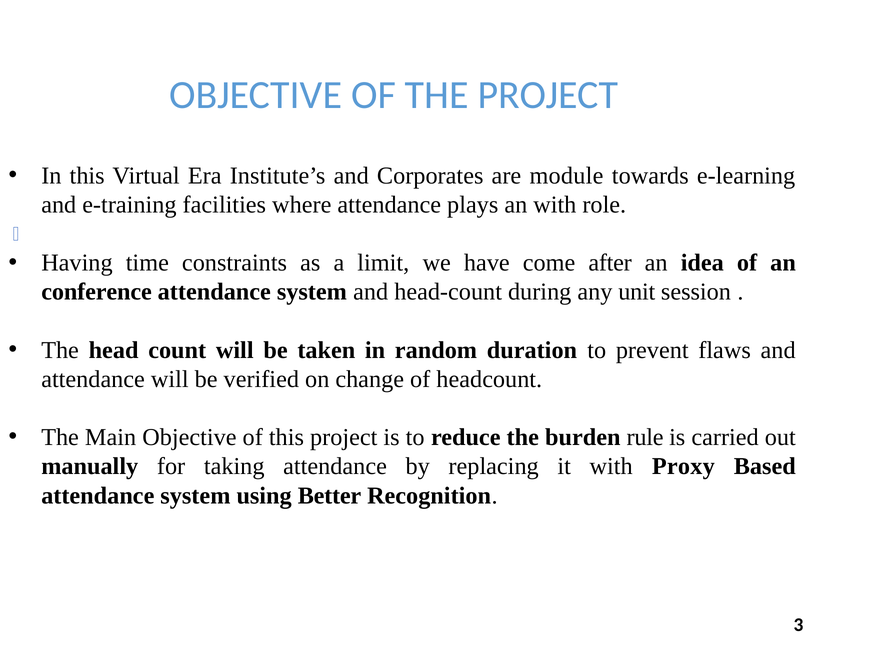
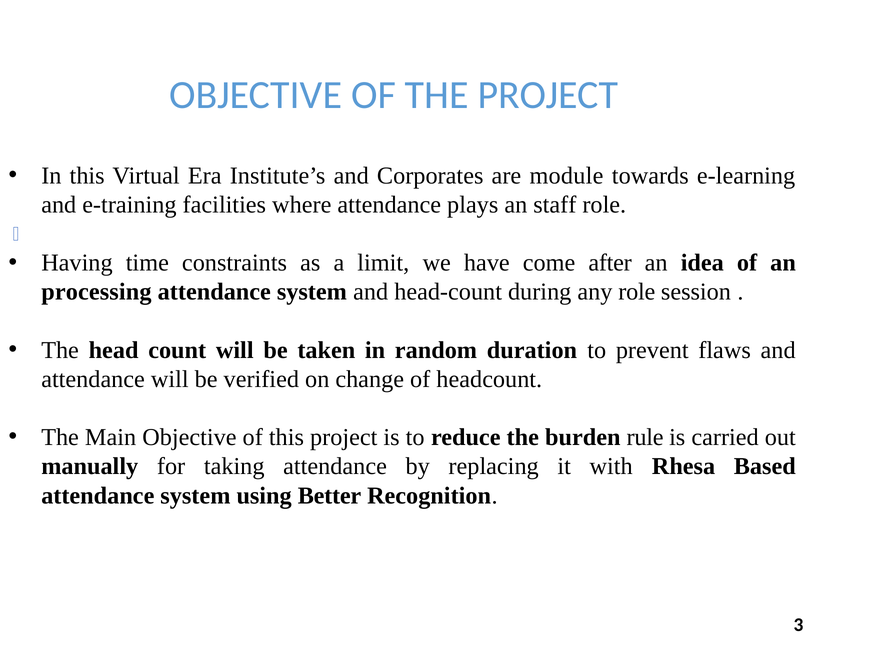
an with: with -> staff
conference: conference -> processing
any unit: unit -> role
Proxy: Proxy -> Rhesa
